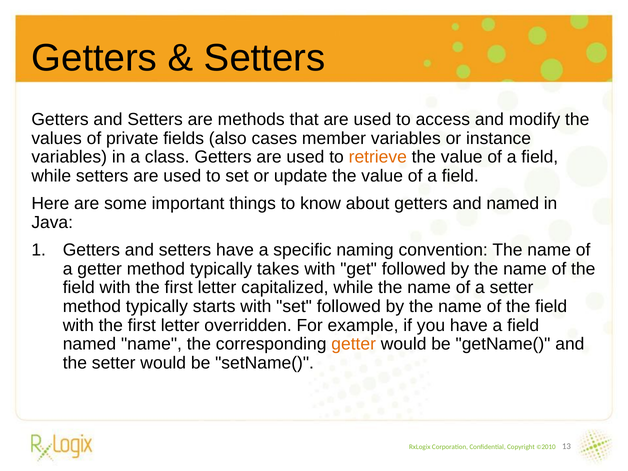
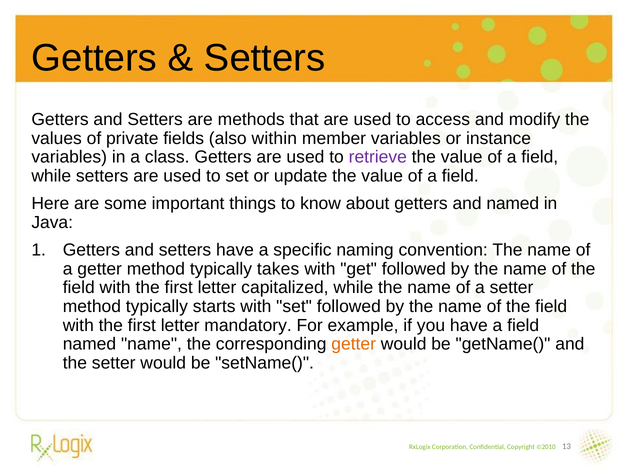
cases: cases -> within
retrieve colour: orange -> purple
overridden: overridden -> mandatory
